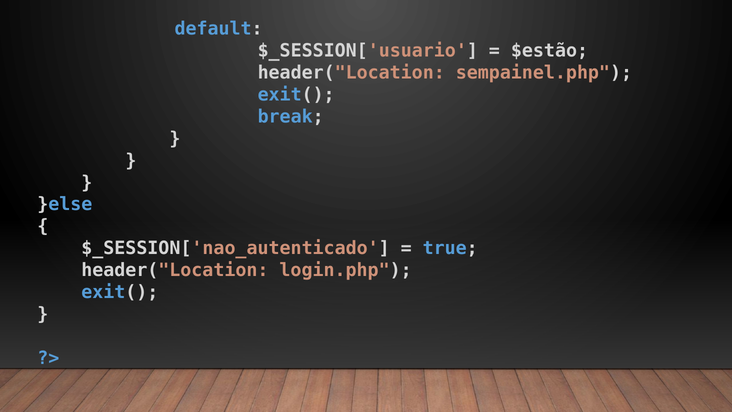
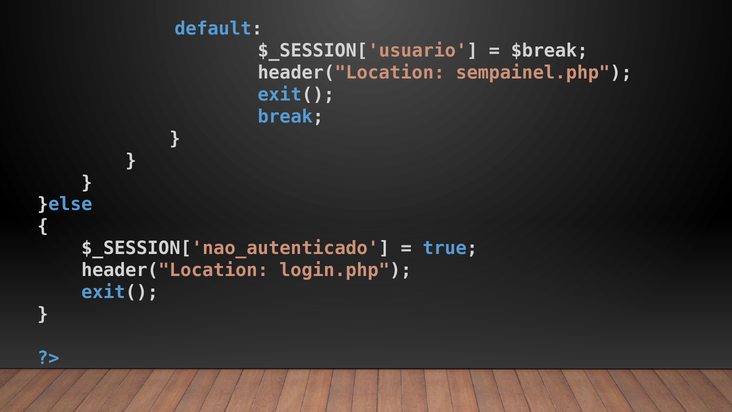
$estão: $estão -> $break
